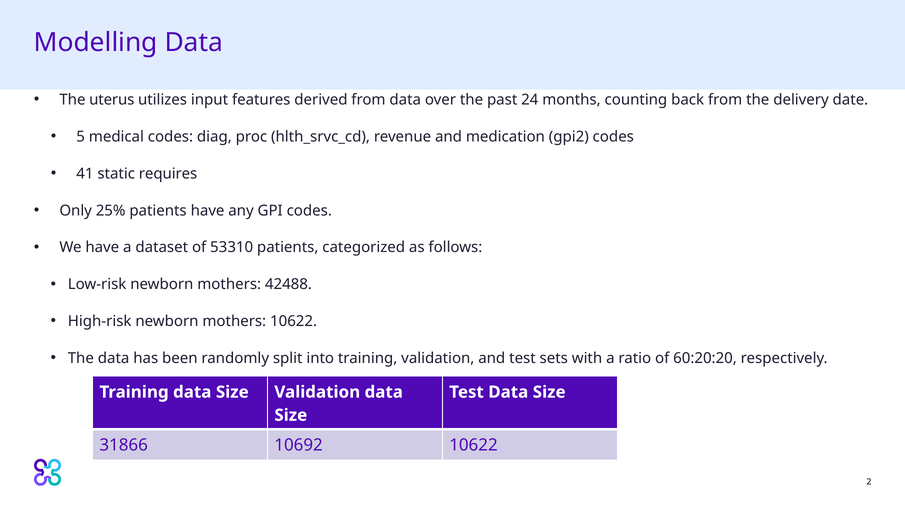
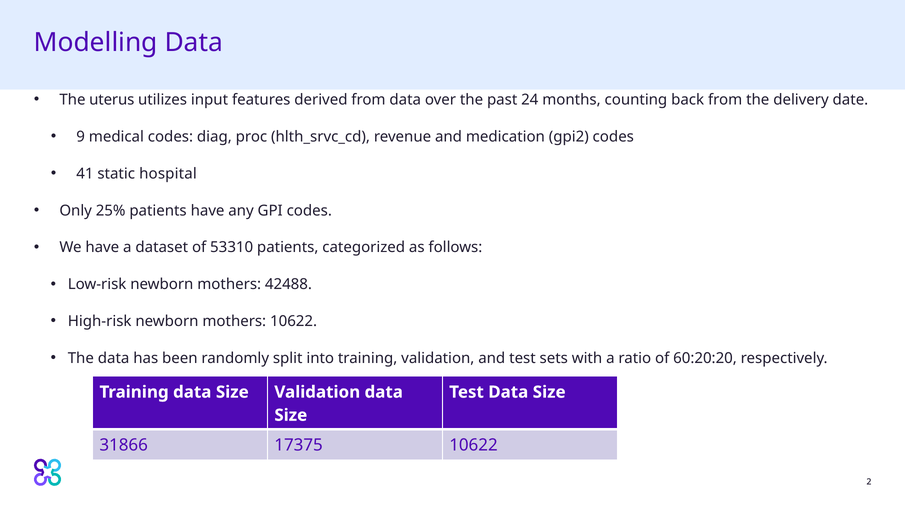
5: 5 -> 9
requires: requires -> hospital
10692: 10692 -> 17375
